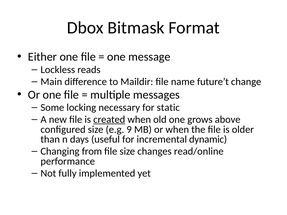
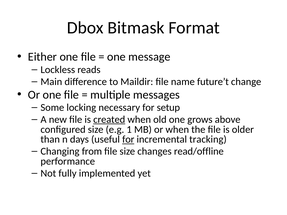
static: static -> setup
9: 9 -> 1
for at (128, 140) underline: none -> present
dynamic: dynamic -> tracking
read/online: read/online -> read/offline
